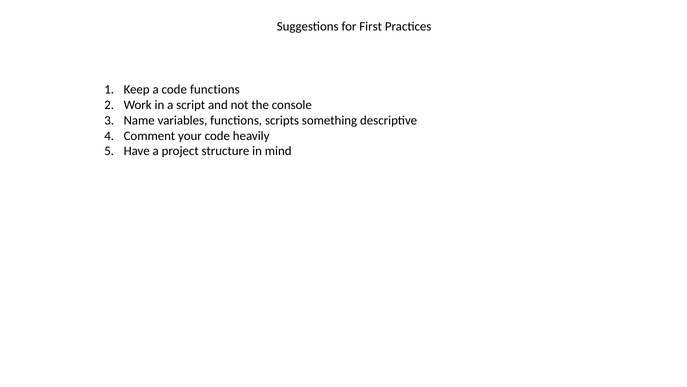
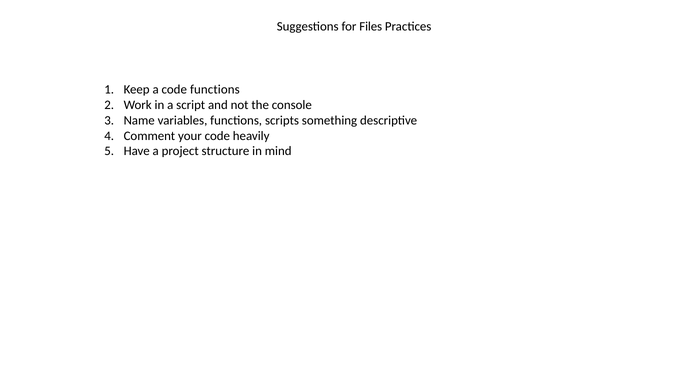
First: First -> Files
